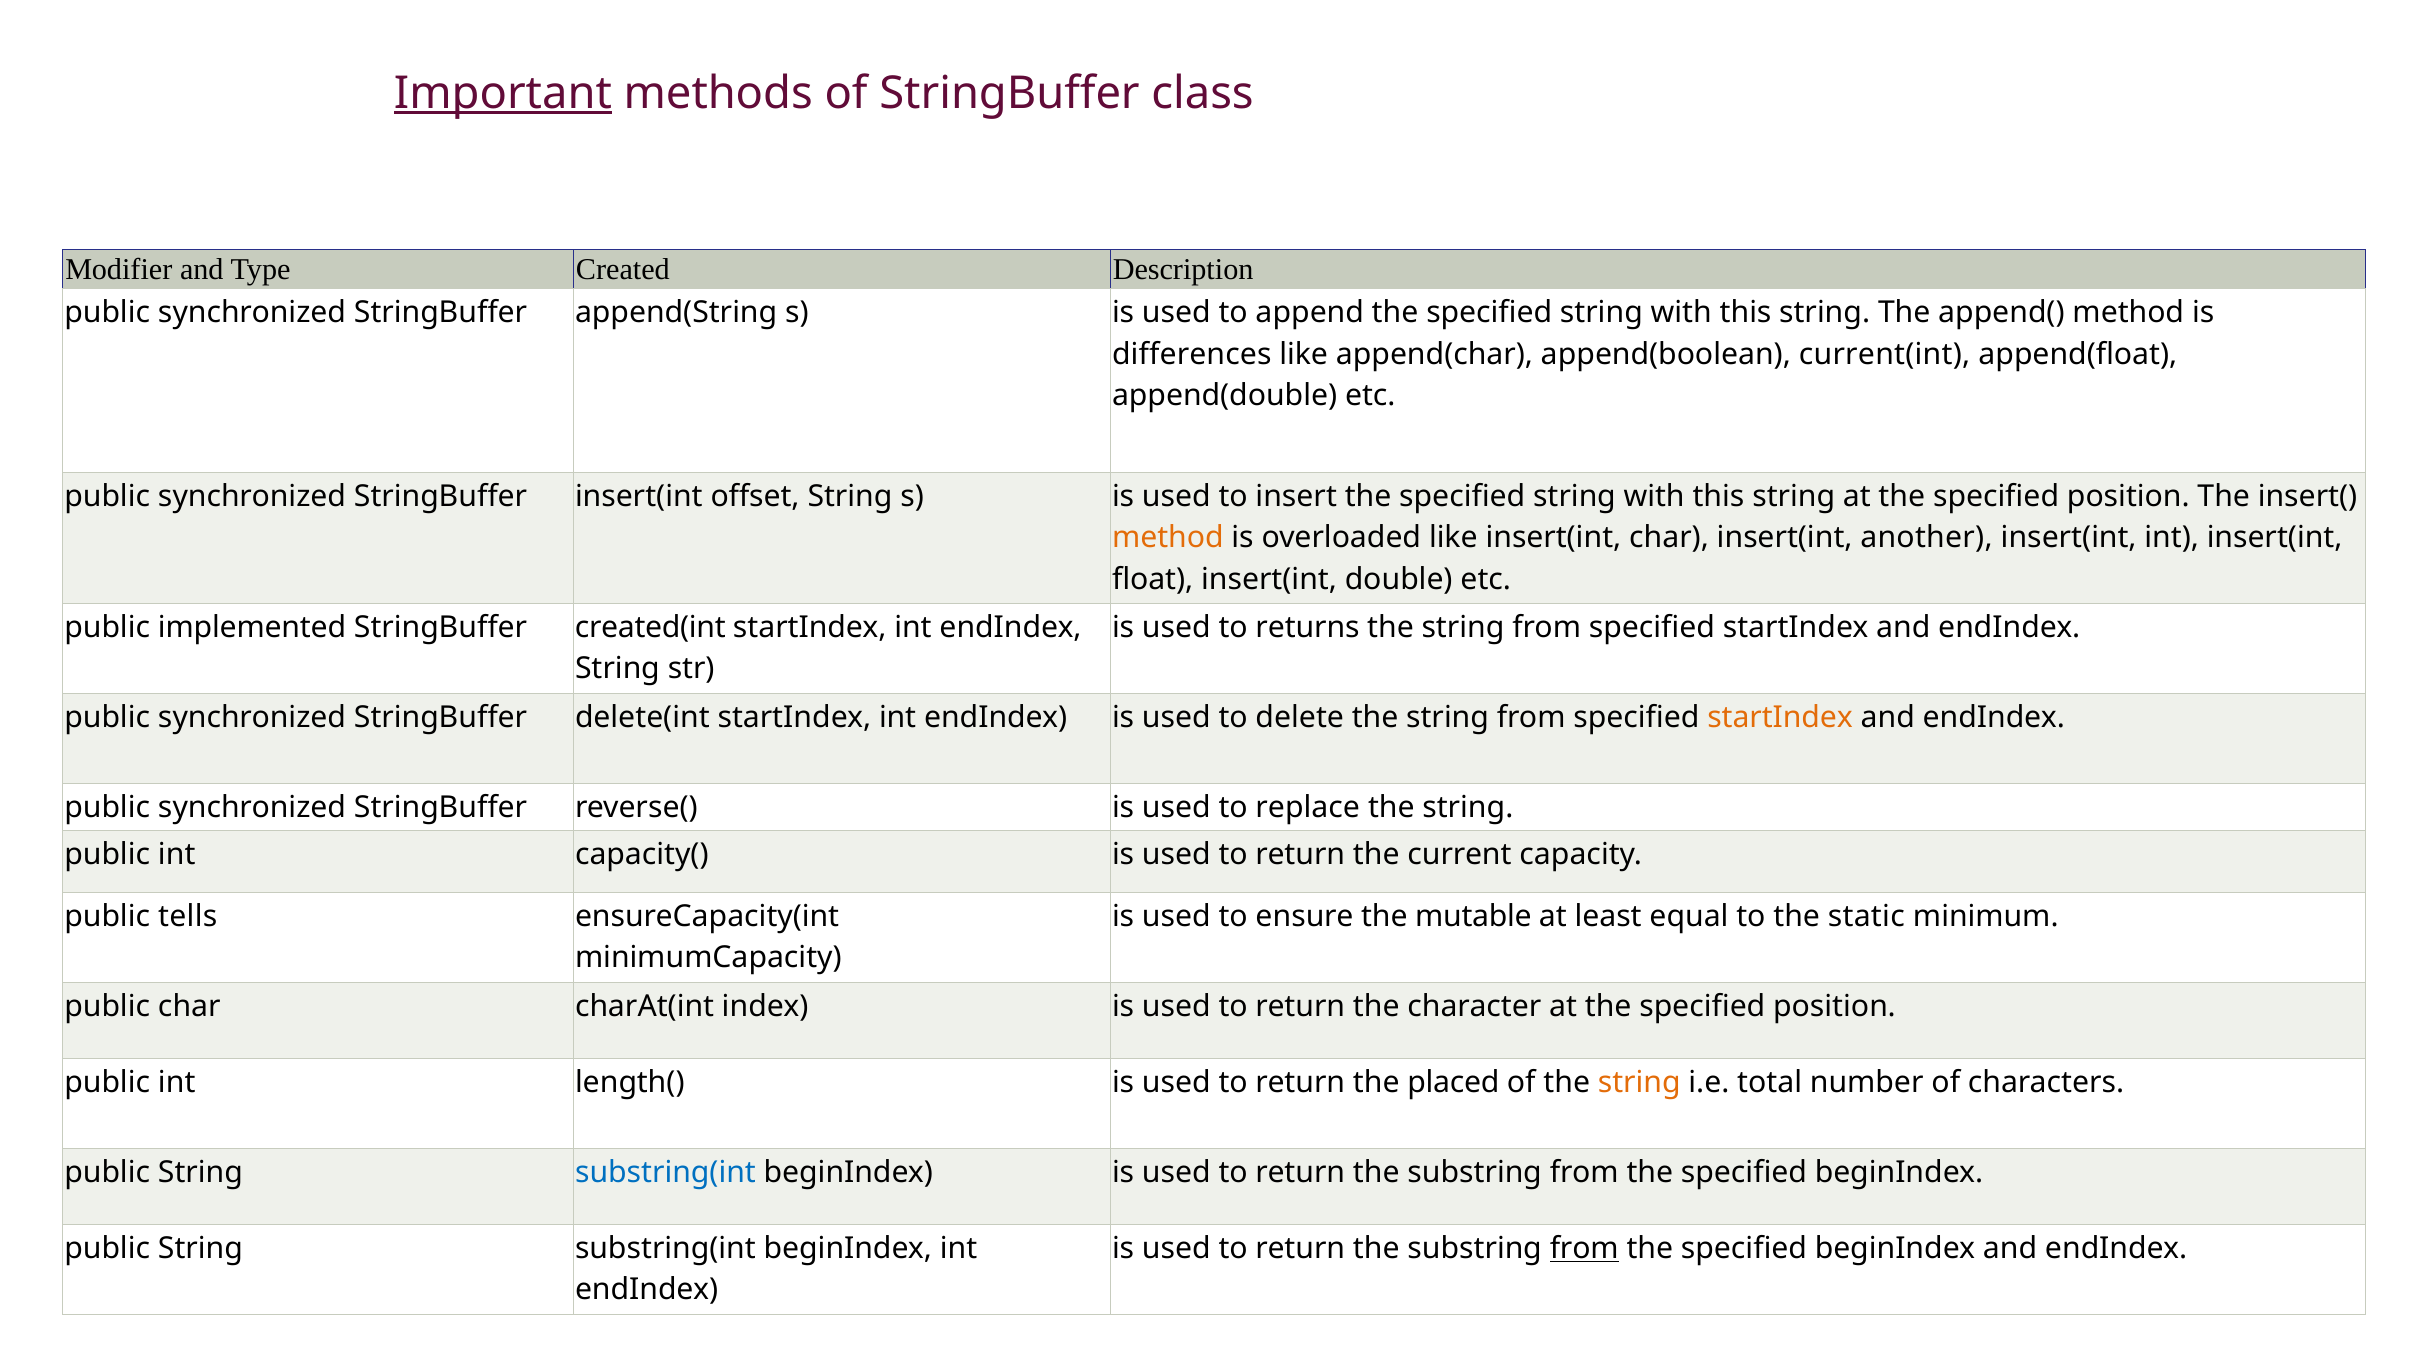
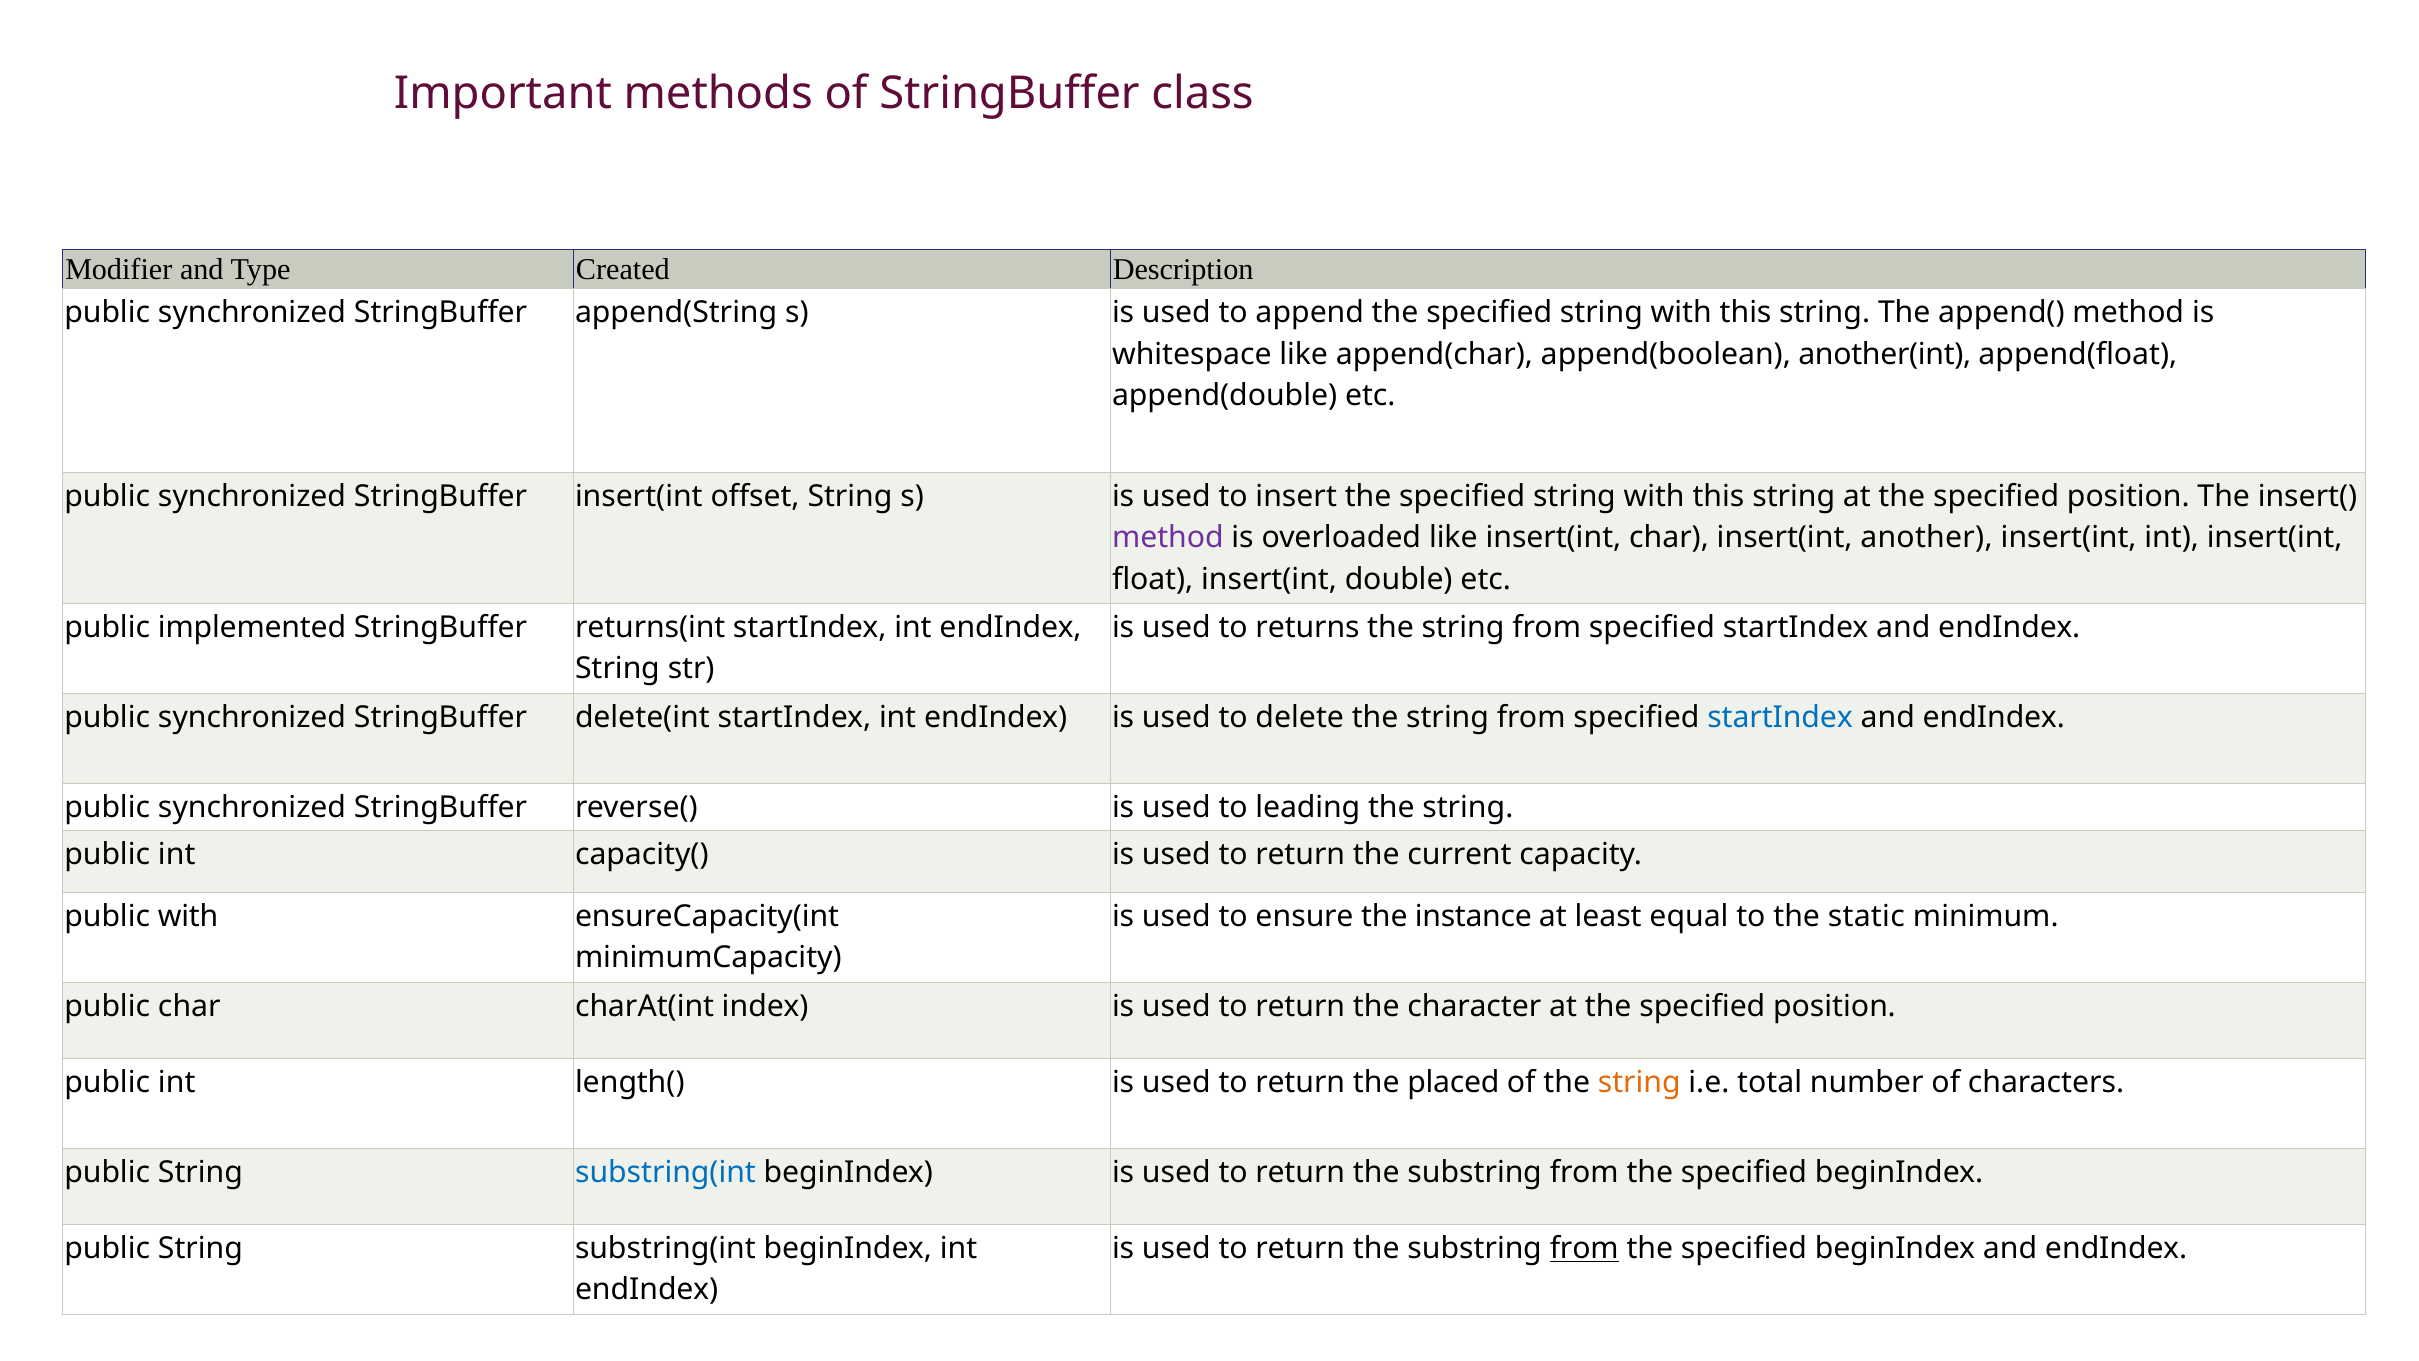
Important underline: present -> none
differences: differences -> whitespace
current(int: current(int -> another(int
method at (1168, 538) colour: orange -> purple
created(int: created(int -> returns(int
startIndex at (1780, 717) colour: orange -> blue
replace: replace -> leading
public tells: tells -> with
mutable: mutable -> instance
